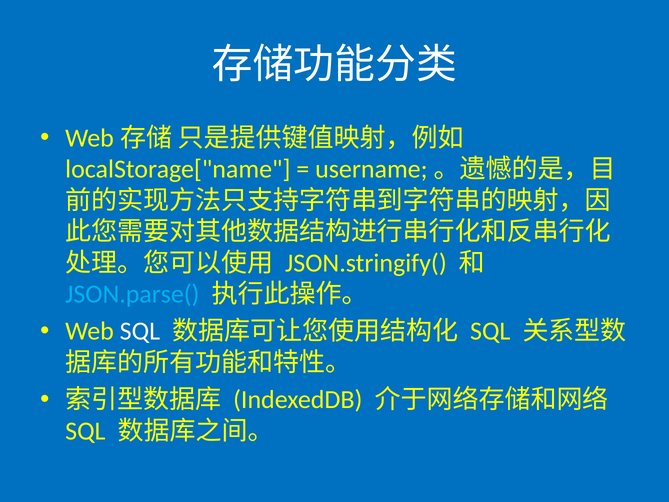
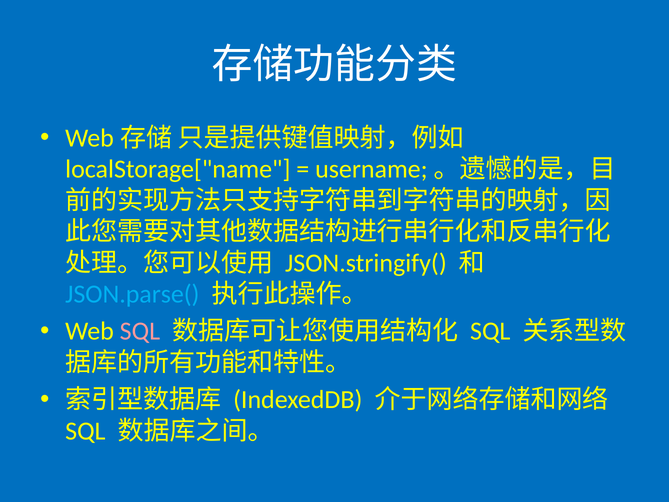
SQL at (140, 331) colour: white -> pink
